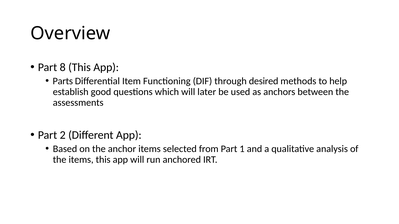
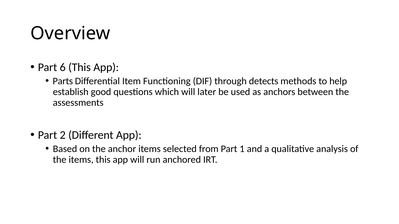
8: 8 -> 6
desired: desired -> detects
